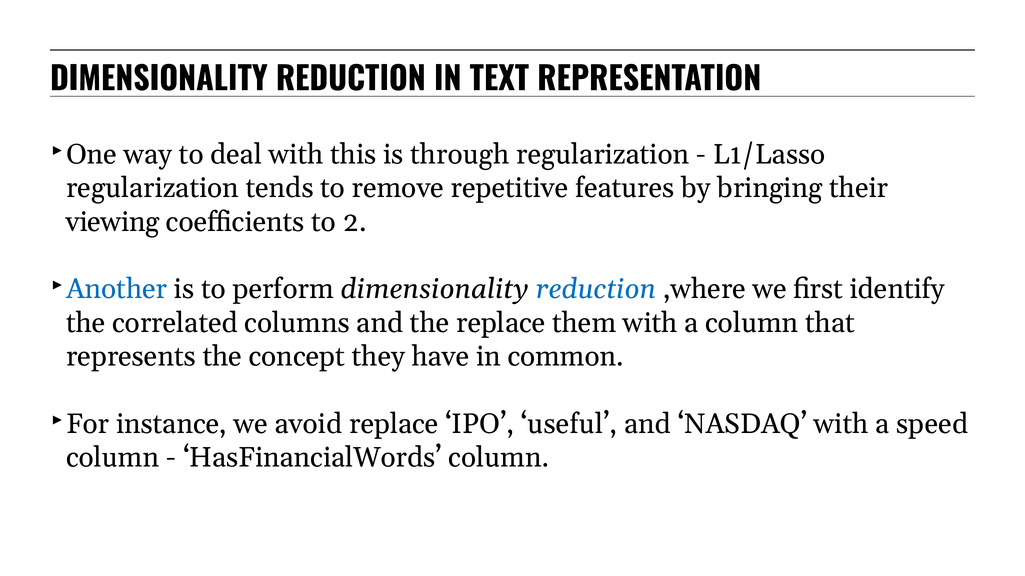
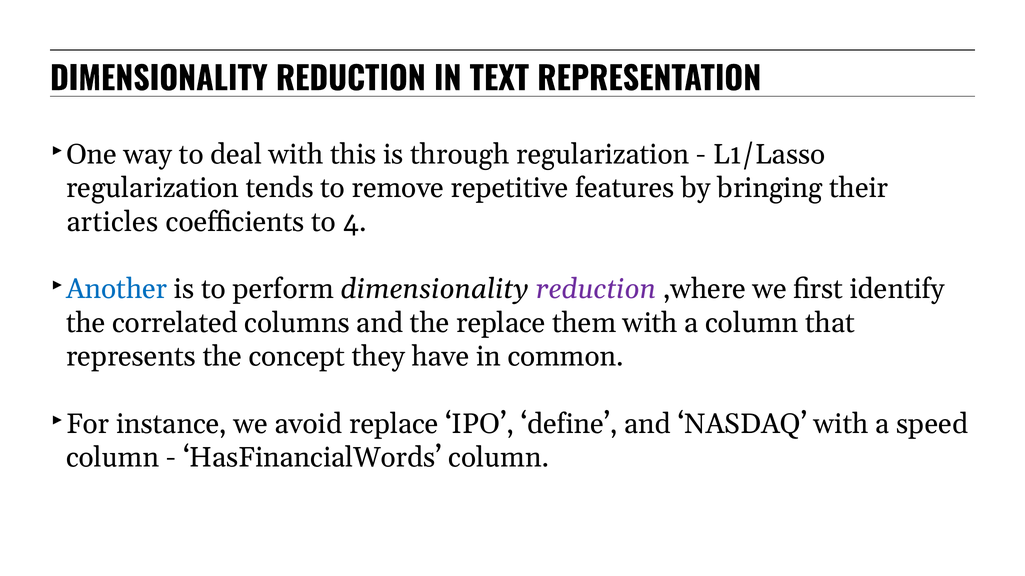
viewing: viewing -> articles
2: 2 -> 4
reduction at (596, 289) colour: blue -> purple
useful: useful -> define
